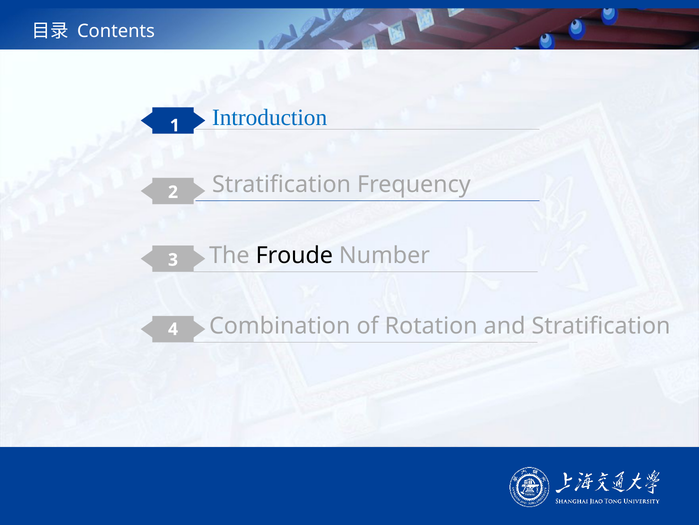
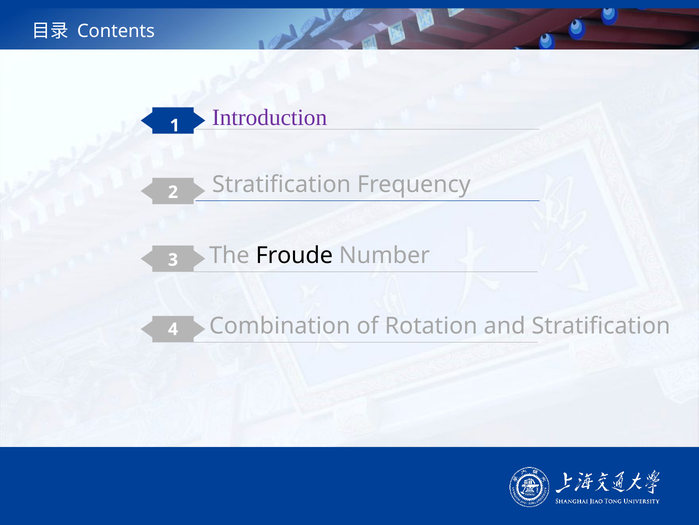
Introduction colour: blue -> purple
